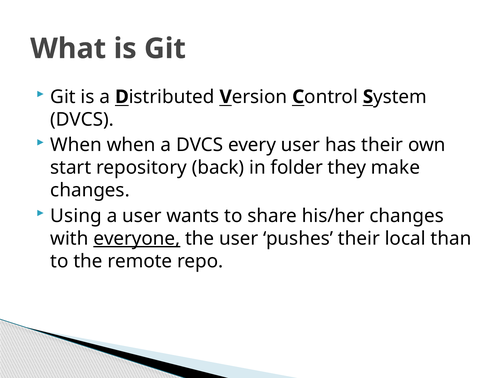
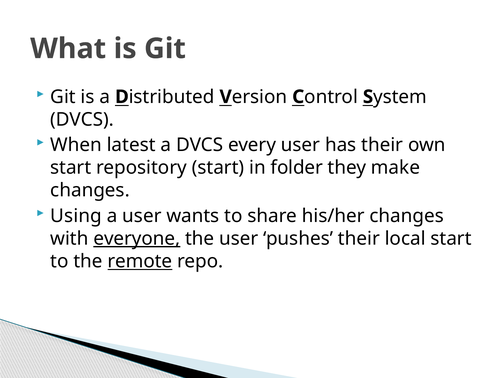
When when: when -> latest
repository back: back -> start
local than: than -> start
remote underline: none -> present
